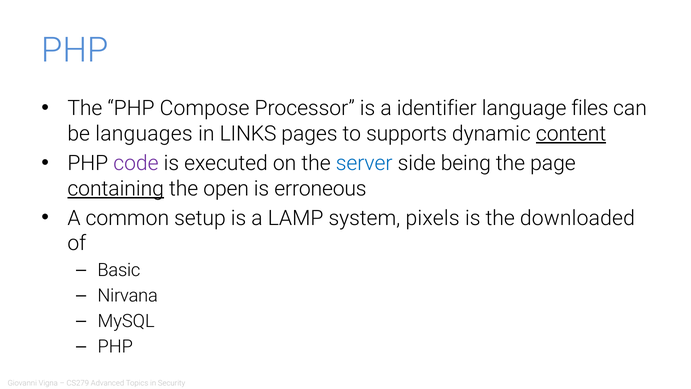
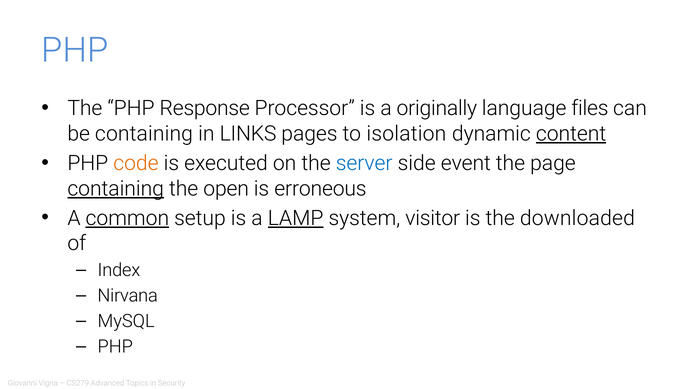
Compose: Compose -> Response
identifier: identifier -> originally
be languages: languages -> containing
supports: supports -> isolation
code colour: purple -> orange
being: being -> event
common underline: none -> present
LAMP underline: none -> present
pixels: pixels -> visitor
Basic: Basic -> Index
